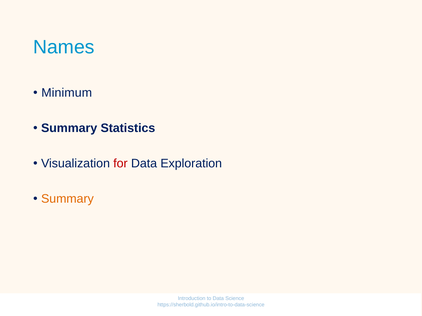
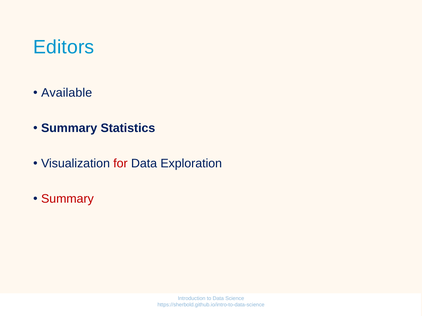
Names: Names -> Editors
Minimum: Minimum -> Available
Summary at (67, 199) colour: orange -> red
